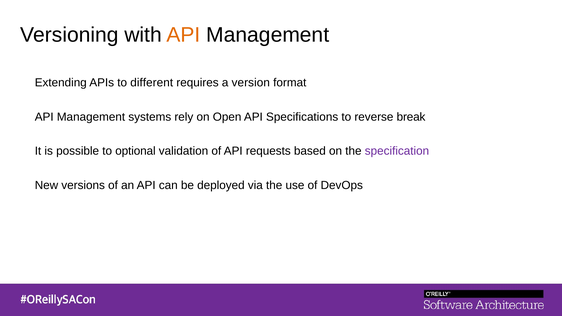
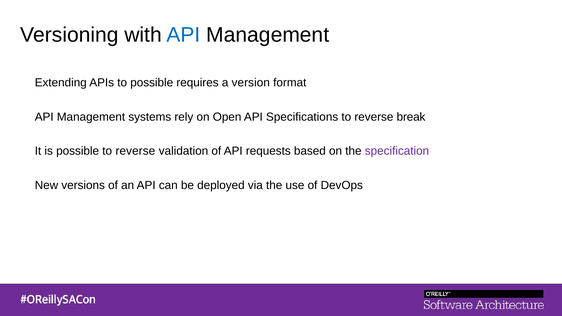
API at (183, 35) colour: orange -> blue
to different: different -> possible
possible to optional: optional -> reverse
